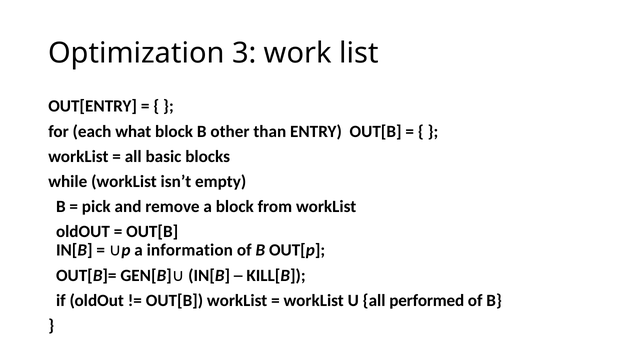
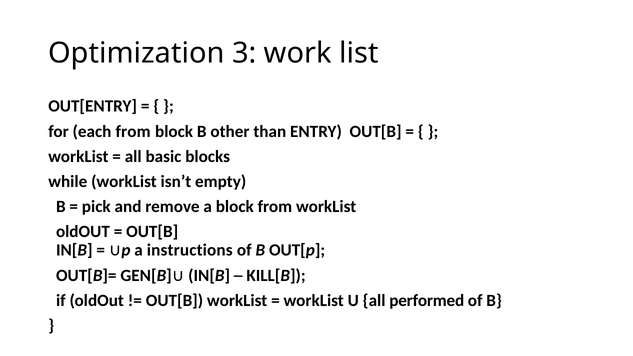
each what: what -> from
information: information -> instructions
